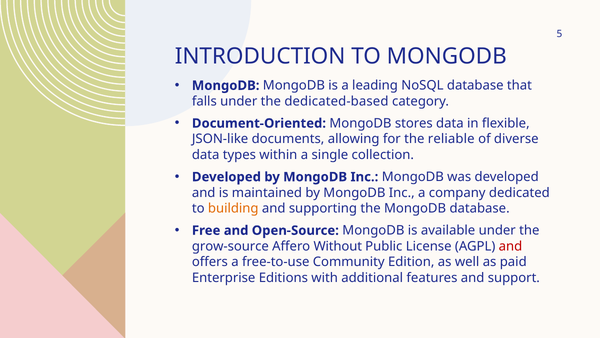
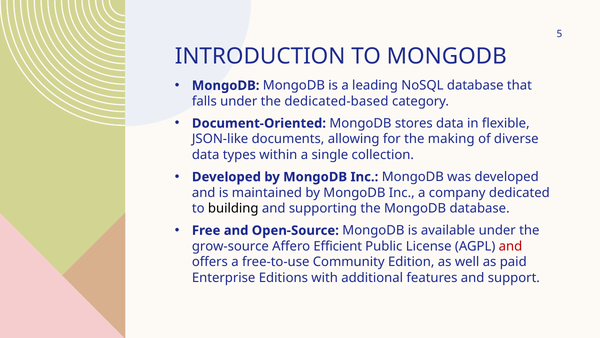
reliable: reliable -> making
building colour: orange -> black
Without: Without -> Efficient
